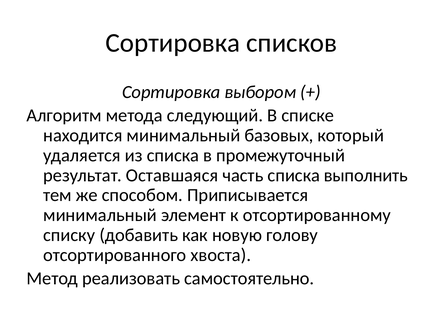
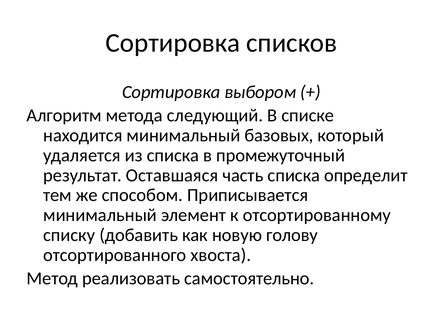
выполнить: выполнить -> определит
